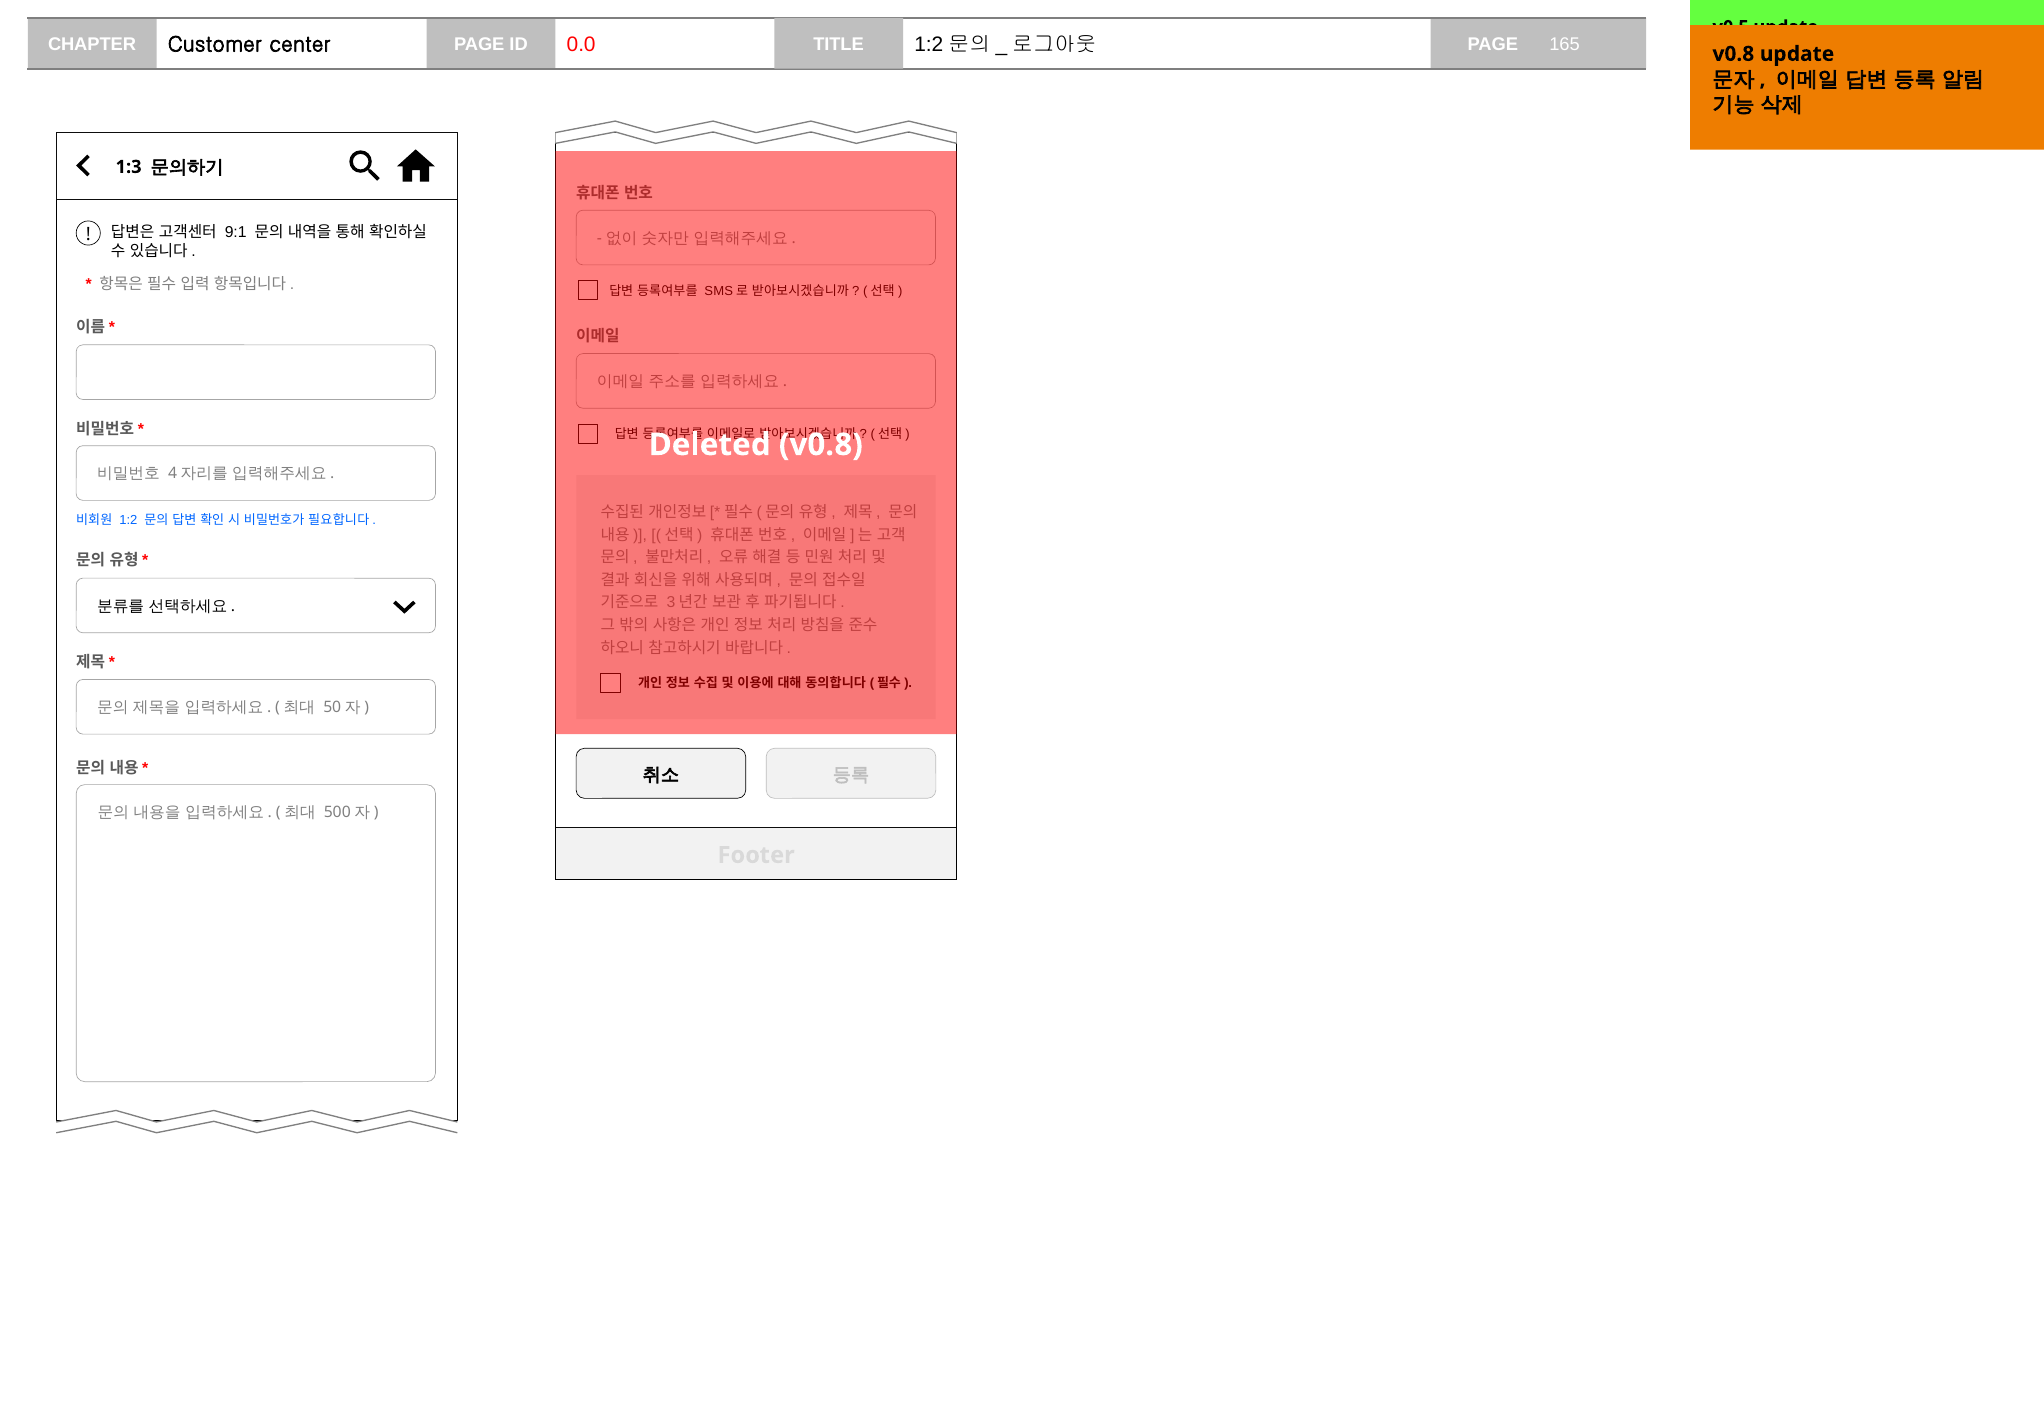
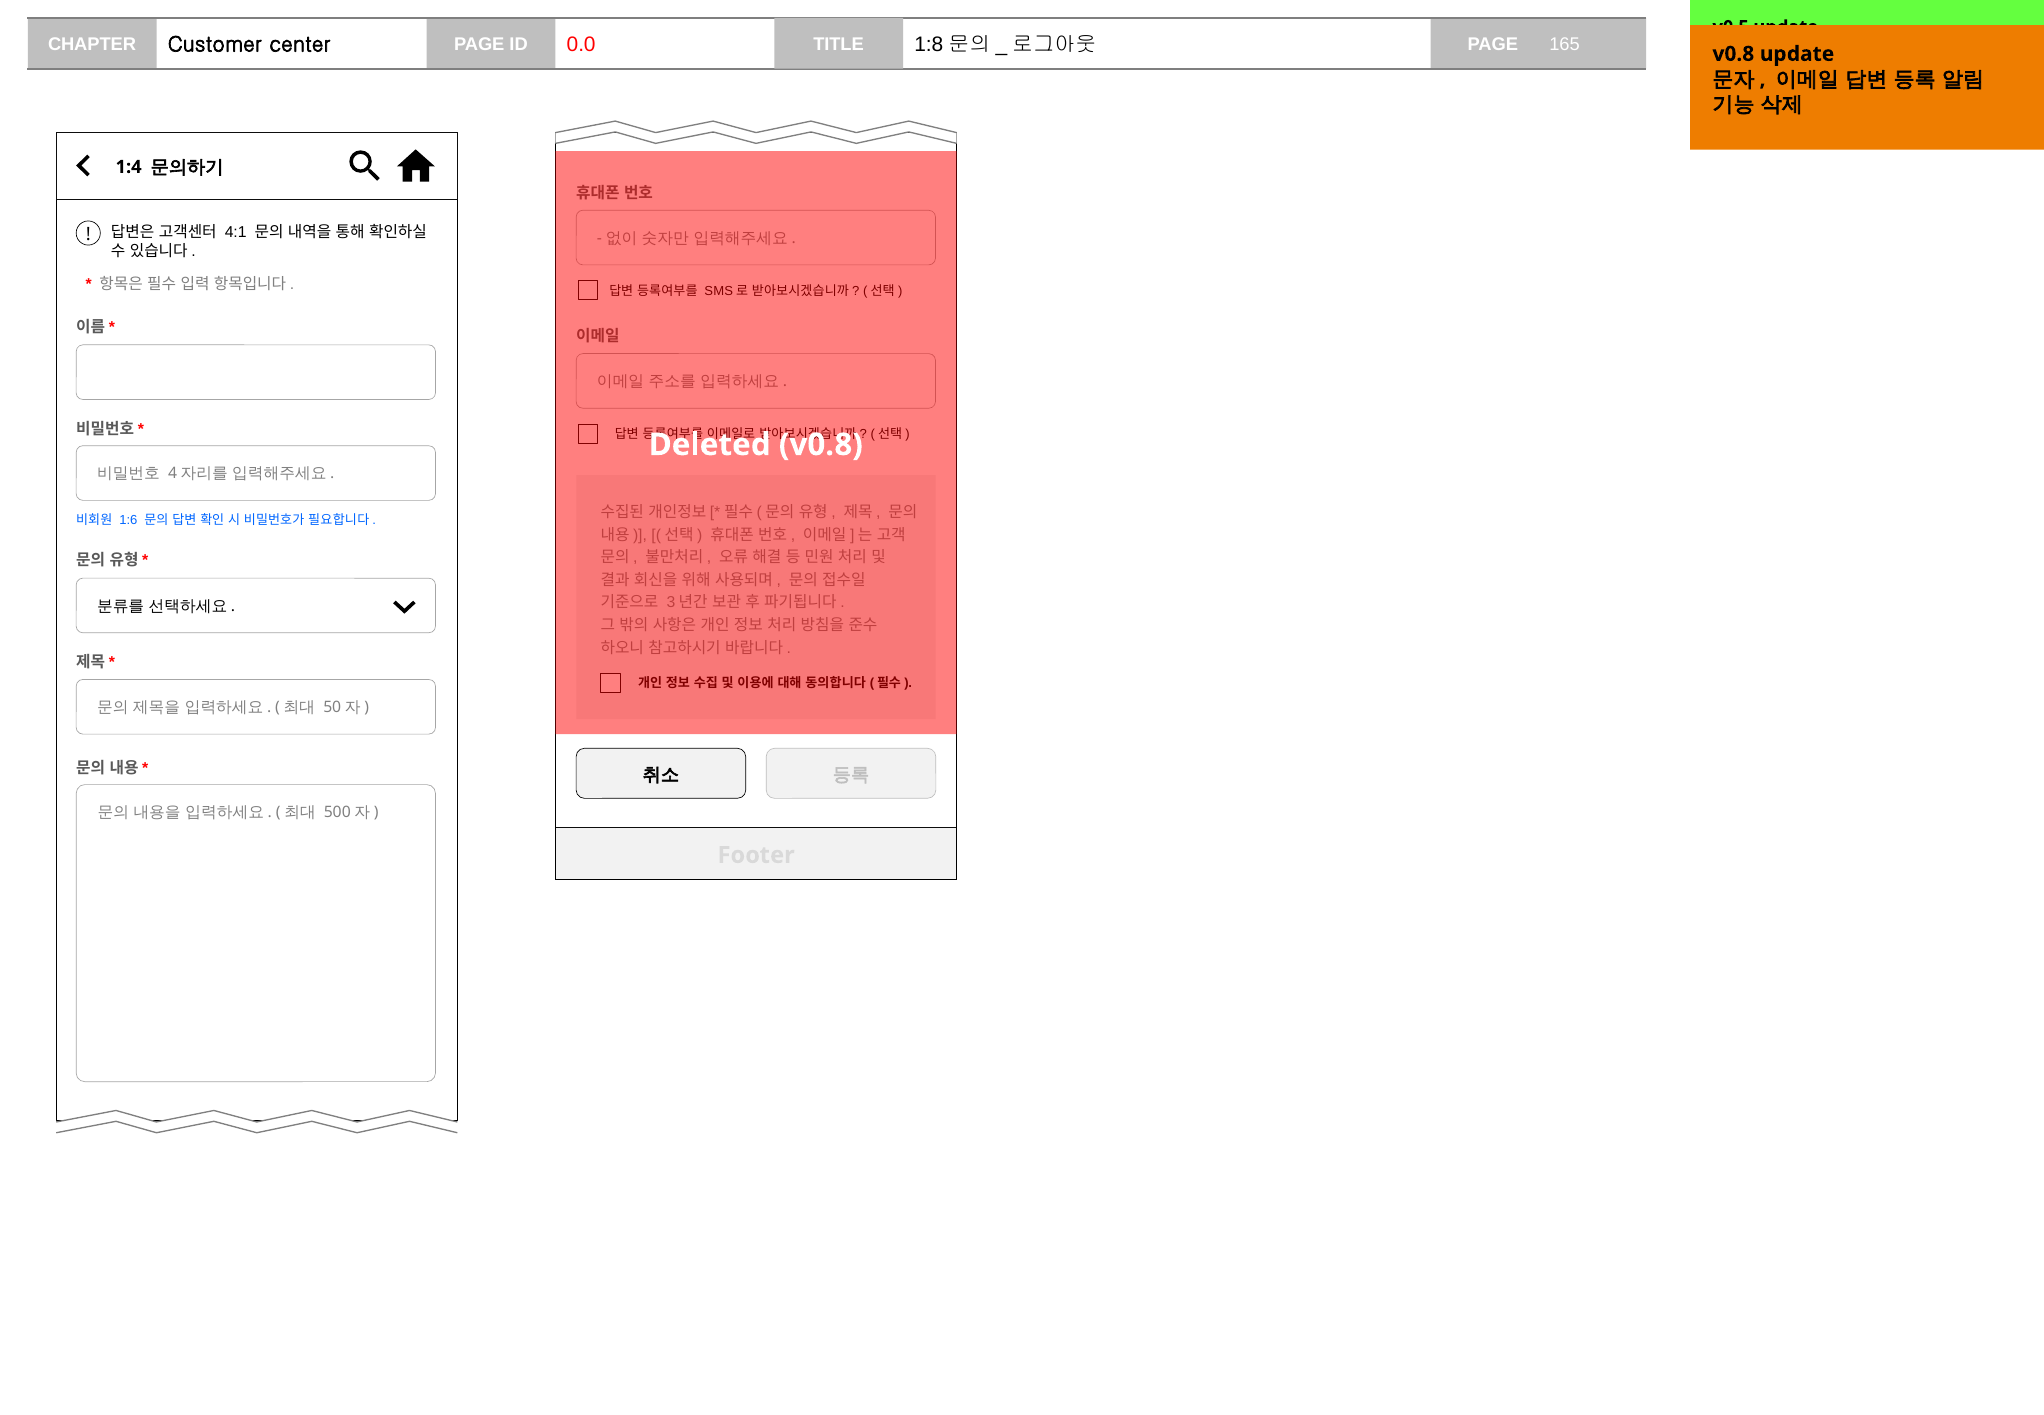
center 1:2: 1:2 -> 1:8
1:3: 1:3 -> 1:4
9:1: 9:1 -> 4:1
1:2 at (128, 521): 1:2 -> 1:6
